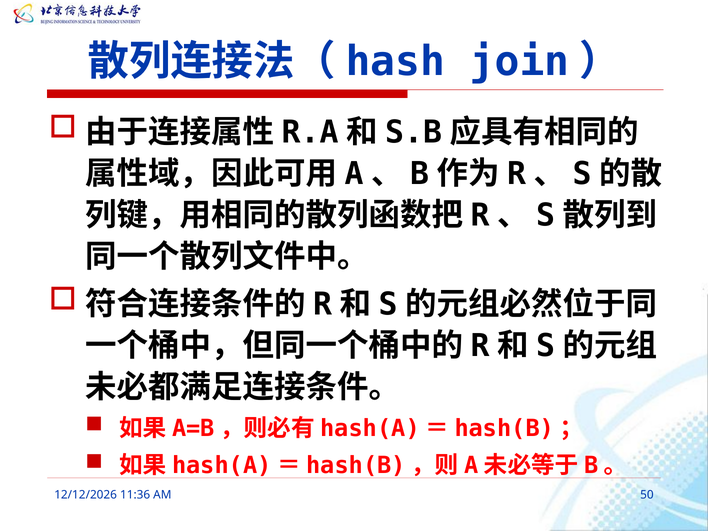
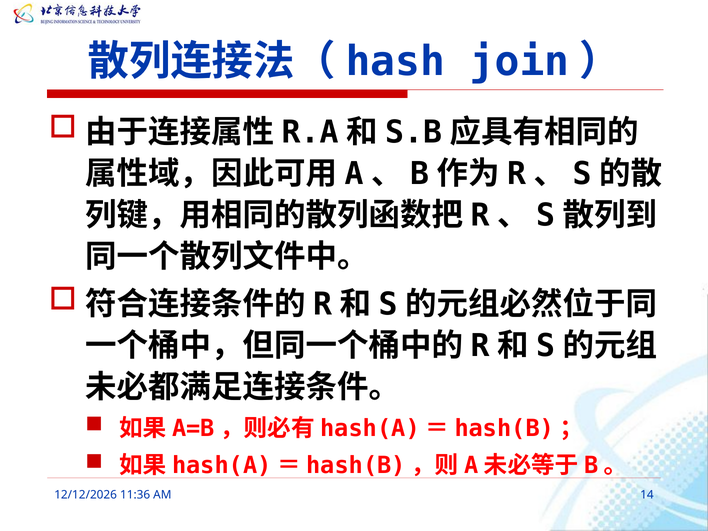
50: 50 -> 14
